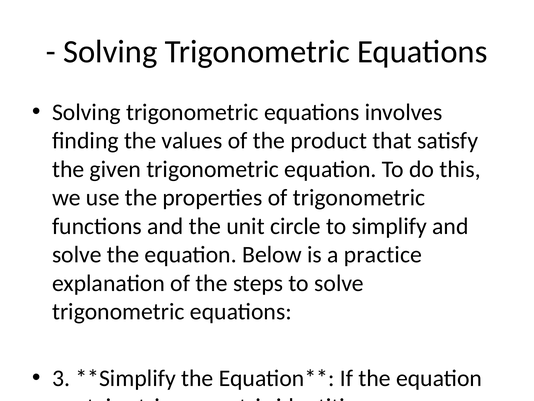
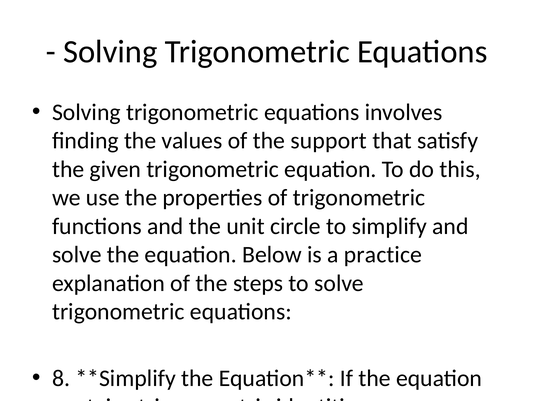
product: product -> support
3 at (61, 378): 3 -> 8
